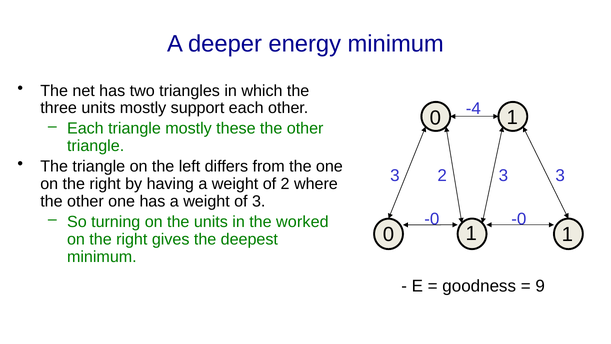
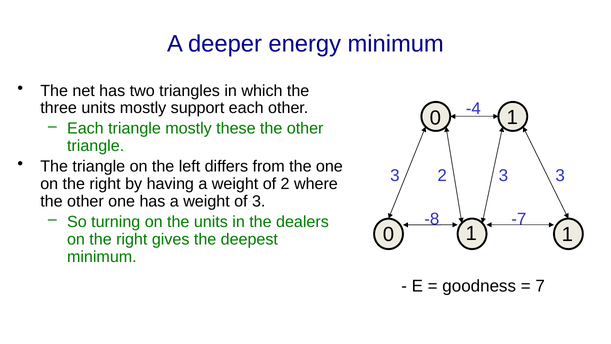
-0 at (432, 219): -0 -> -8
-0 at (519, 219): -0 -> -7
worked: worked -> dealers
9: 9 -> 7
